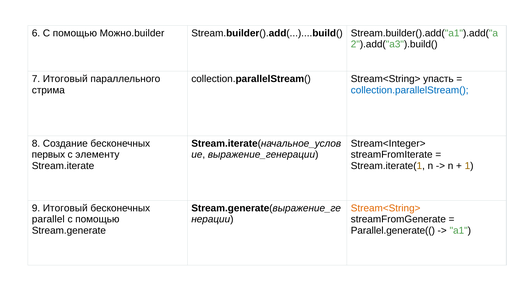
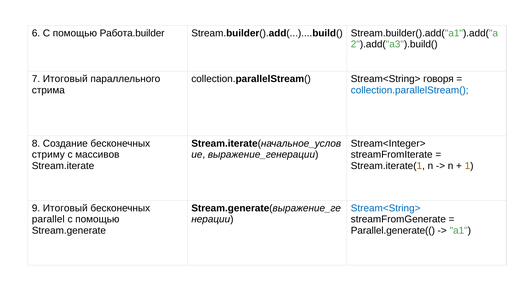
Можно.builder: Можно.builder -> Работа.builder
упасть: упасть -> говоря
первых: первых -> стриму
элементу: элементу -> массивов
Stream<String> at (386, 209) colour: orange -> blue
